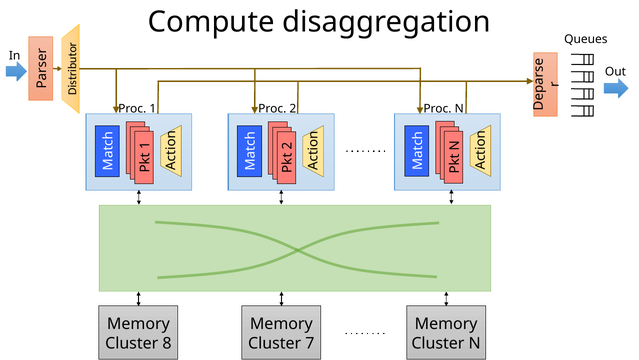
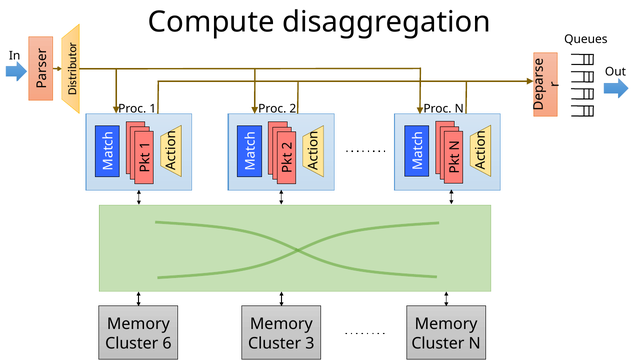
8: 8 -> 6
7: 7 -> 3
